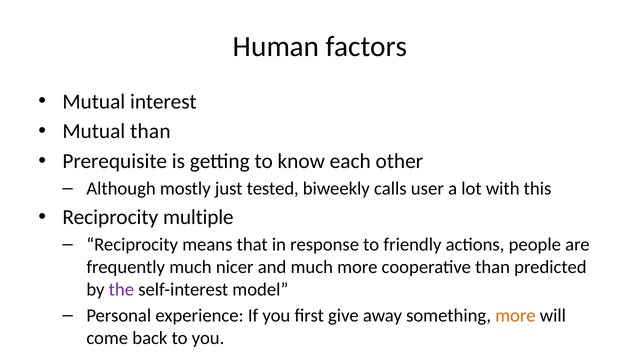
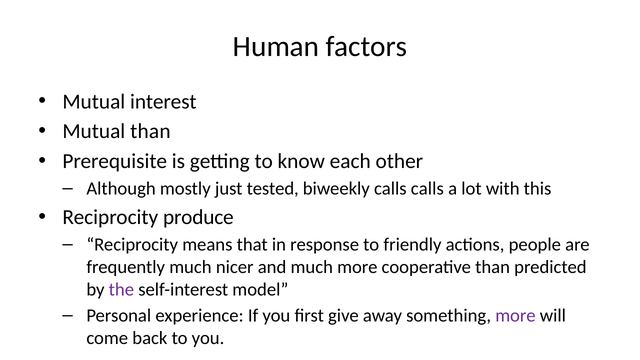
calls user: user -> calls
multiple: multiple -> produce
more at (515, 316) colour: orange -> purple
